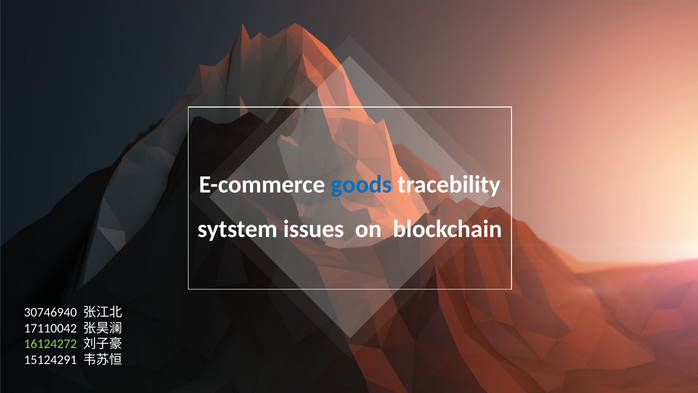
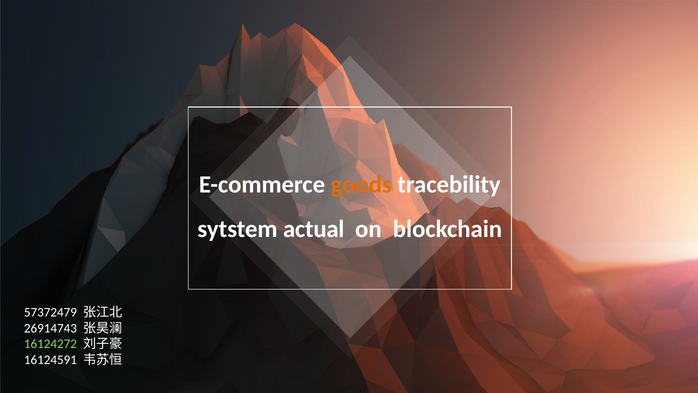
goods colour: blue -> orange
issues: issues -> actual
30746940: 30746940 -> 57372479
17110042: 17110042 -> 26914743
15124291: 15124291 -> 16124591
